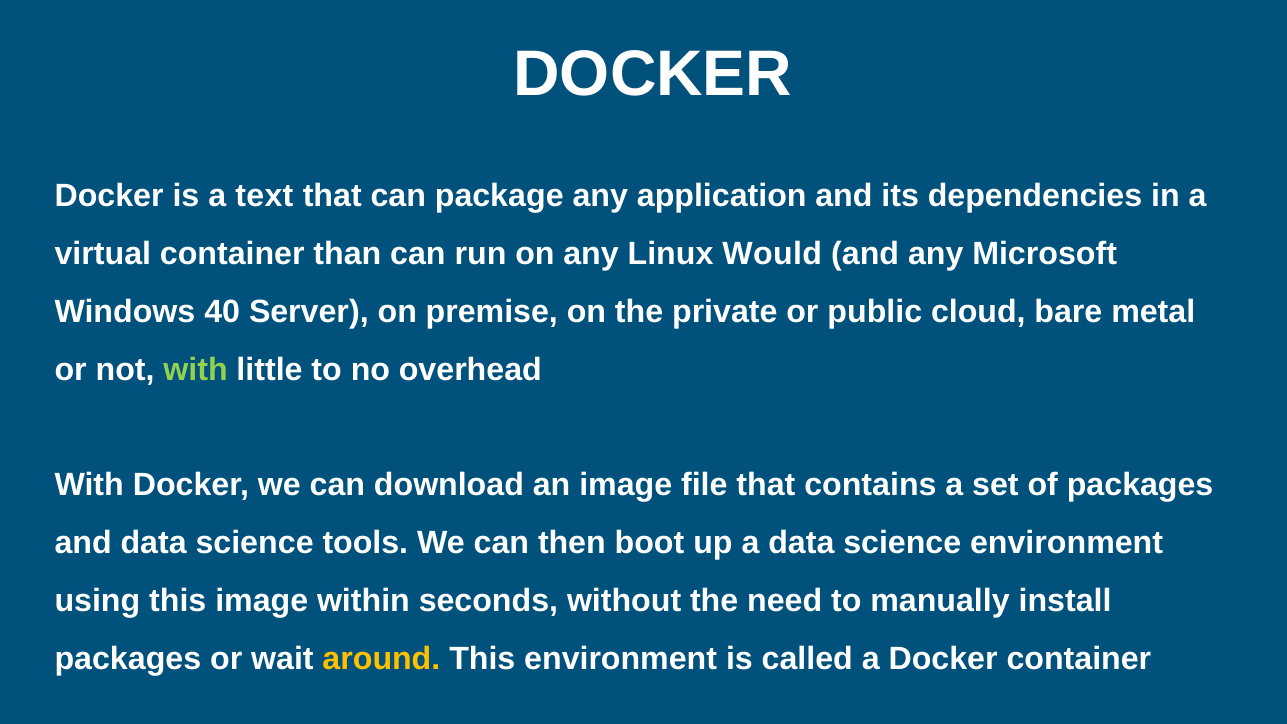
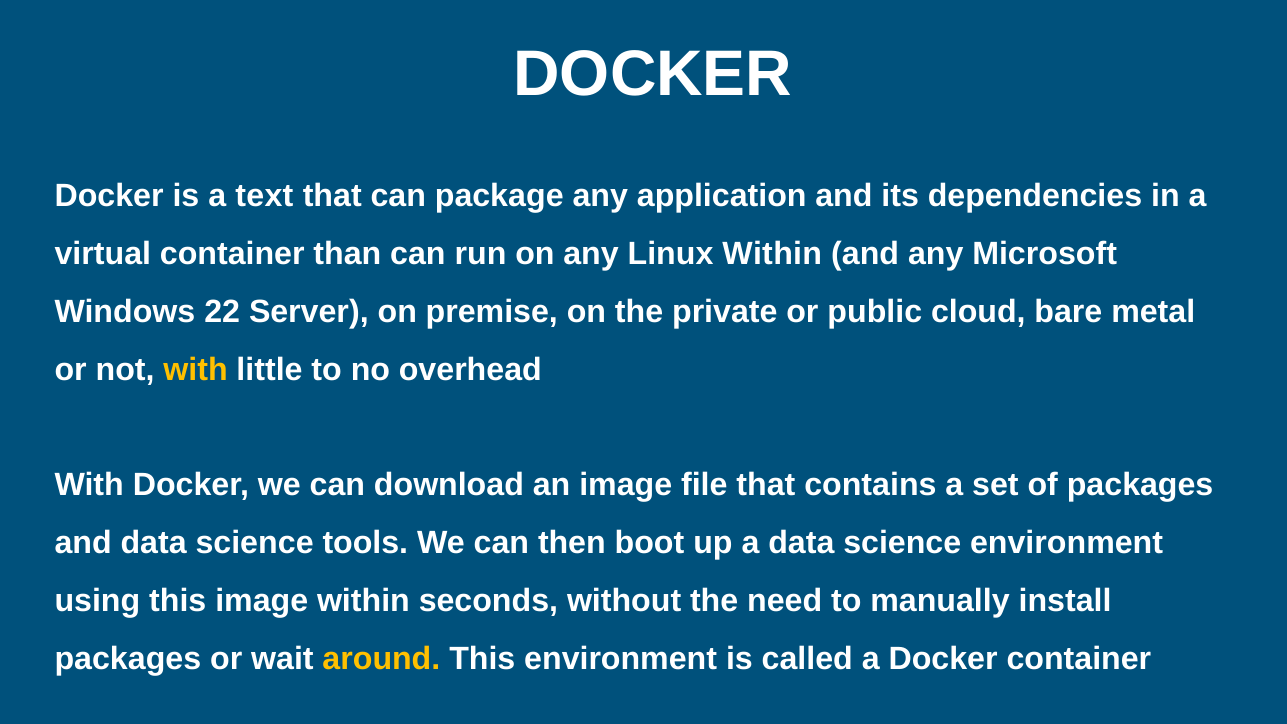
Linux Would: Would -> Within
40: 40 -> 22
with at (196, 369) colour: light green -> yellow
